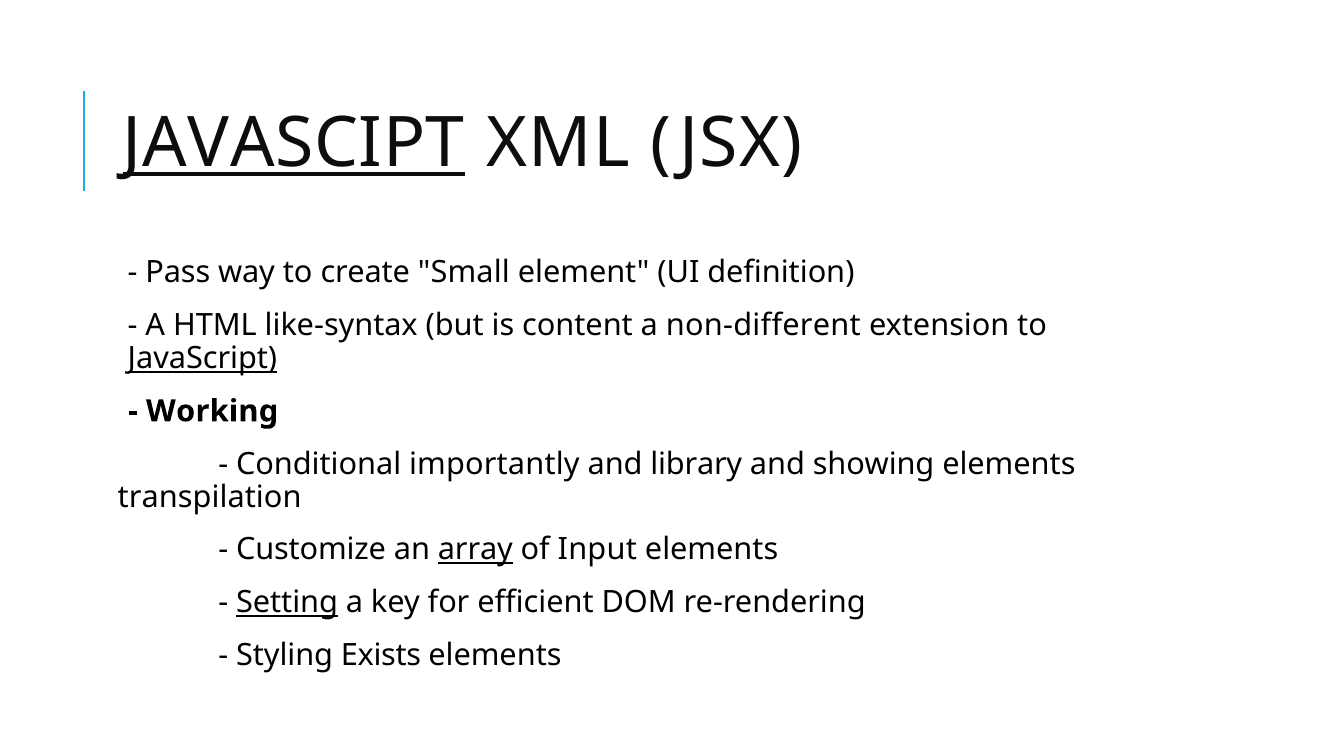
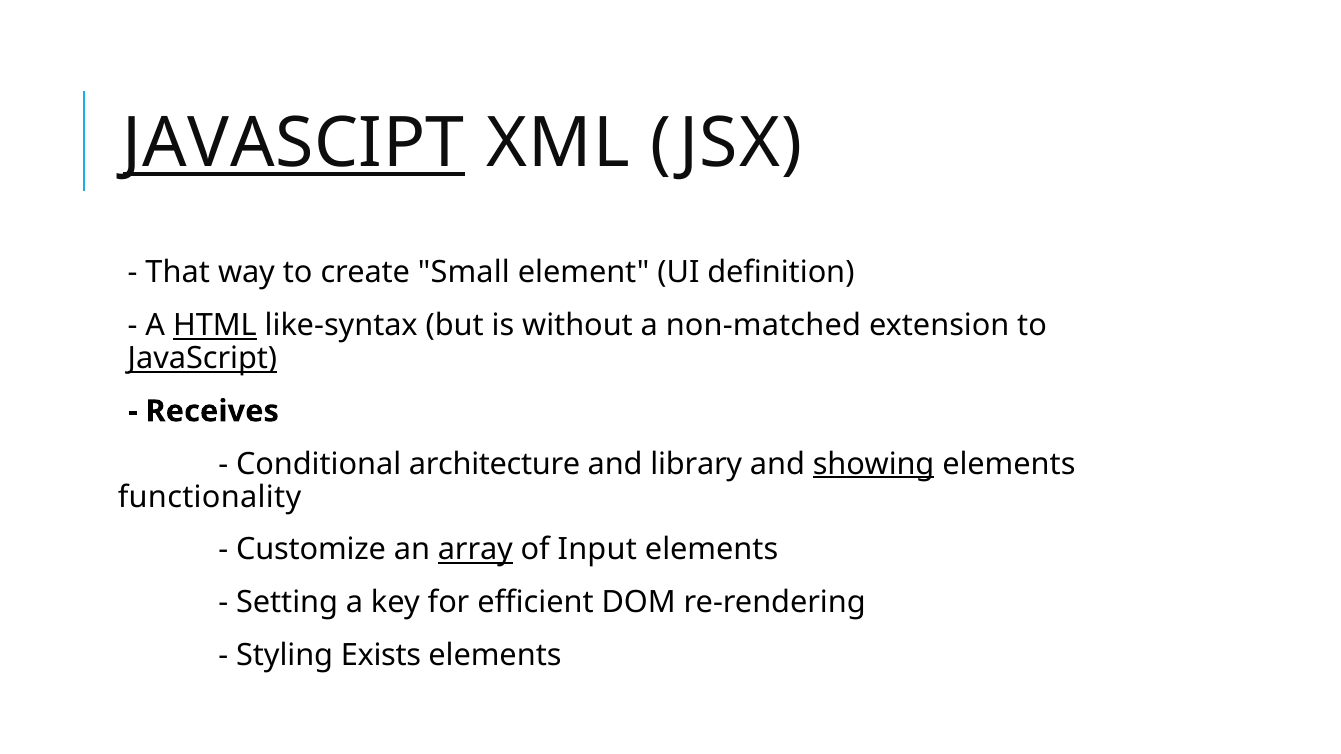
Pass: Pass -> That
HTML underline: none -> present
content: content -> without
non-different: non-different -> non-matched
Working: Working -> Receives
importantly: importantly -> architecture
showing underline: none -> present
transpilation: transpilation -> functionality
Setting underline: present -> none
